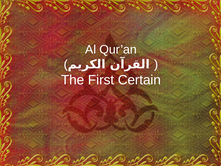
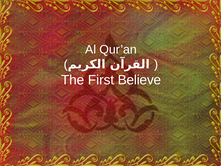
Certain: Certain -> Believe
